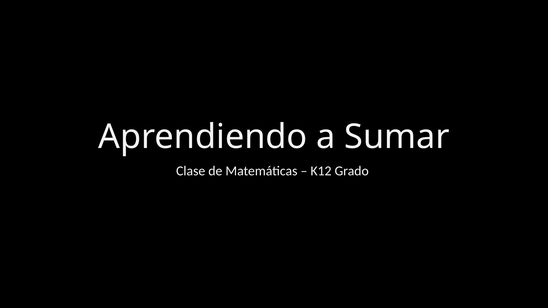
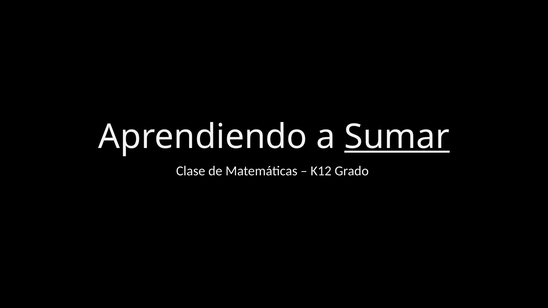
Sumar underline: none -> present
